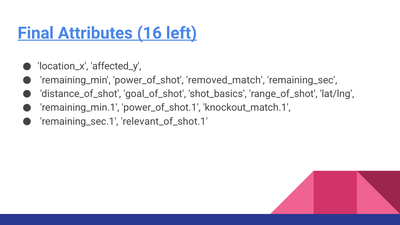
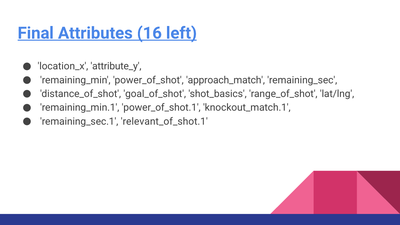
affected_y: affected_y -> attribute_y
removed_match: removed_match -> approach_match
